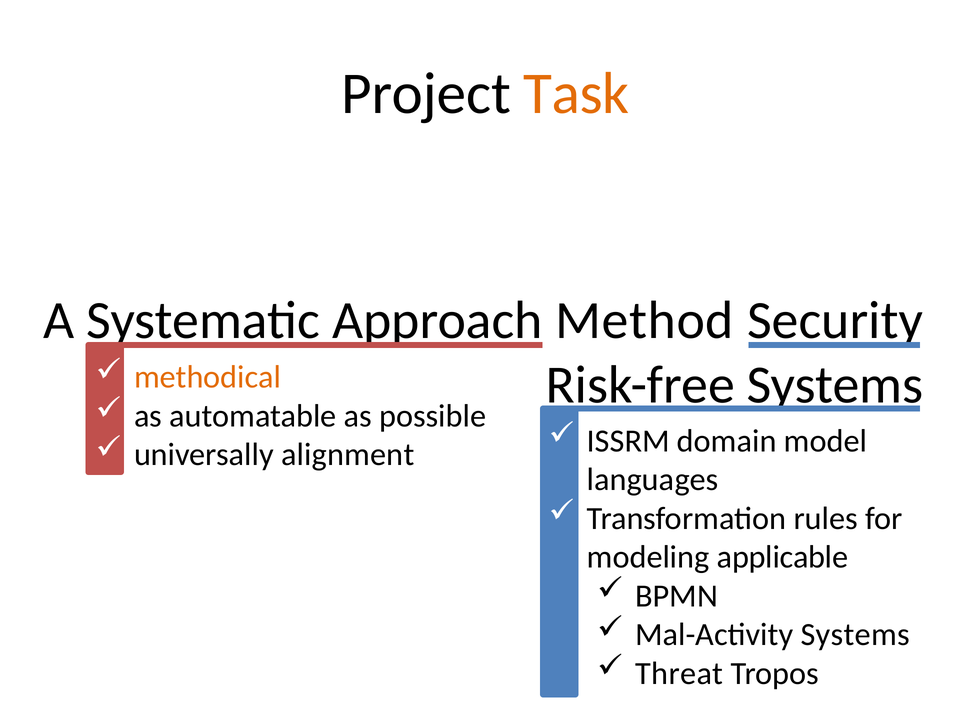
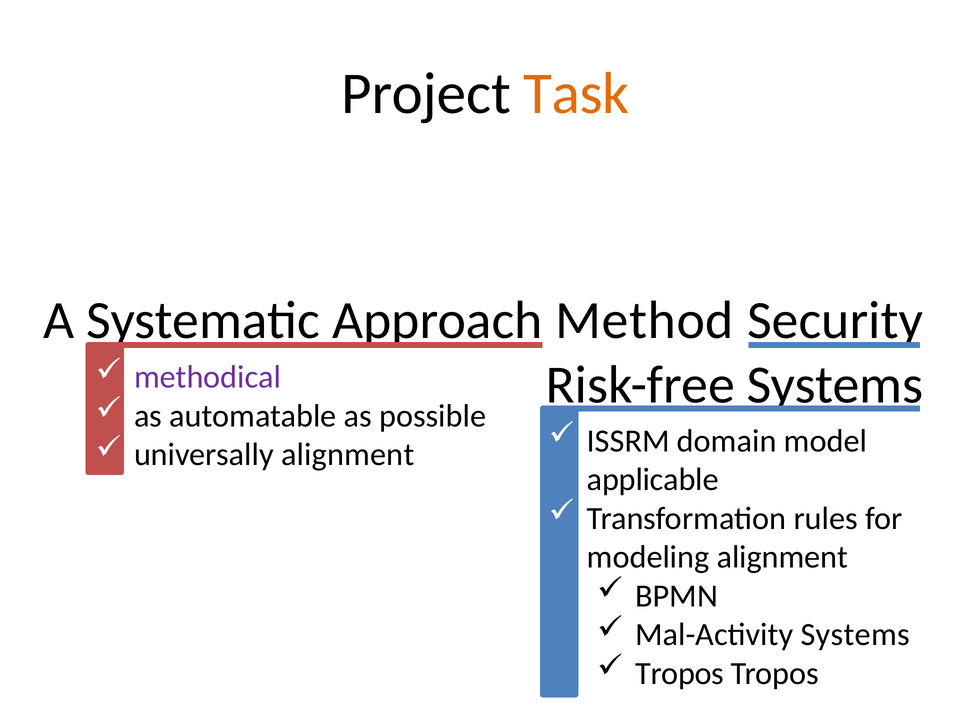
methodical colour: orange -> purple
languages: languages -> applicable
modeling applicable: applicable -> alignment
Threat at (679, 673): Threat -> Tropos
